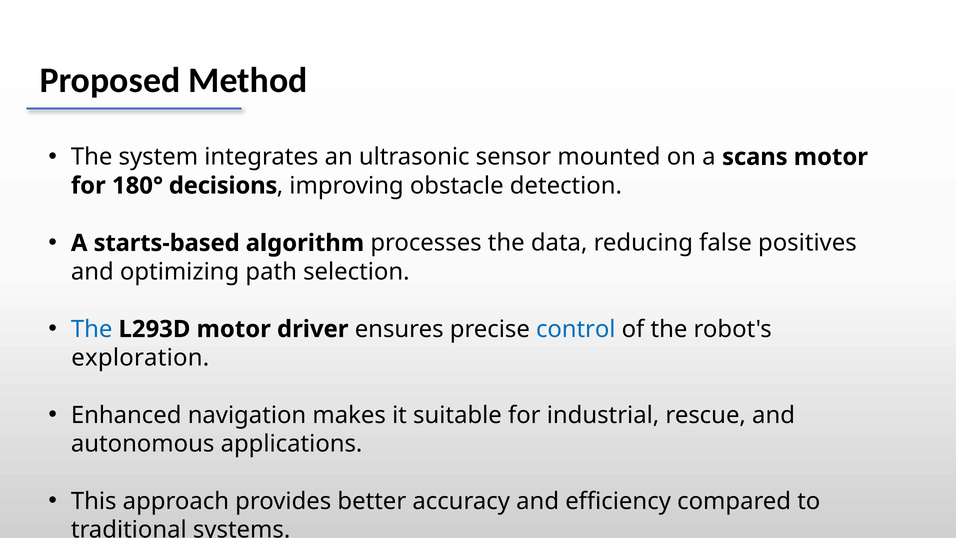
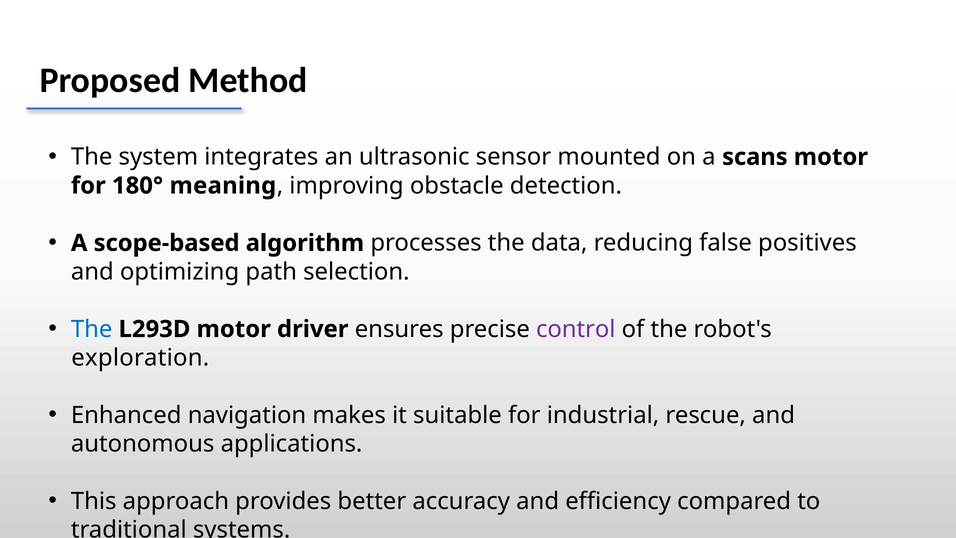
decisions: decisions -> meaning
starts-based: starts-based -> scope-based
control colour: blue -> purple
